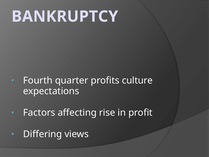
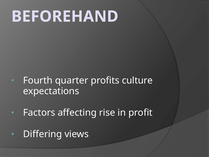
BANKRUPTCY: BANKRUPTCY -> BEFOREHAND
